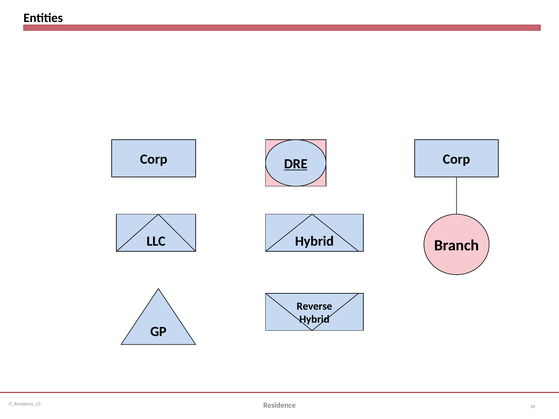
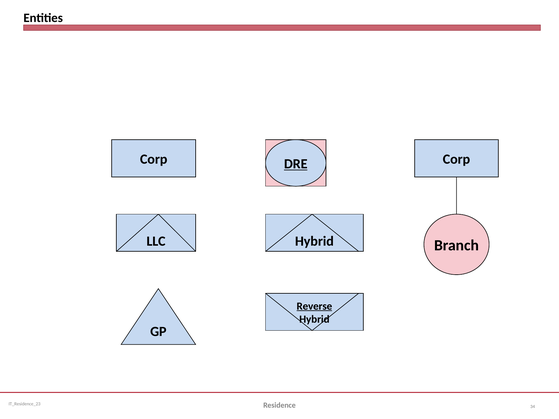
Reverse underline: none -> present
